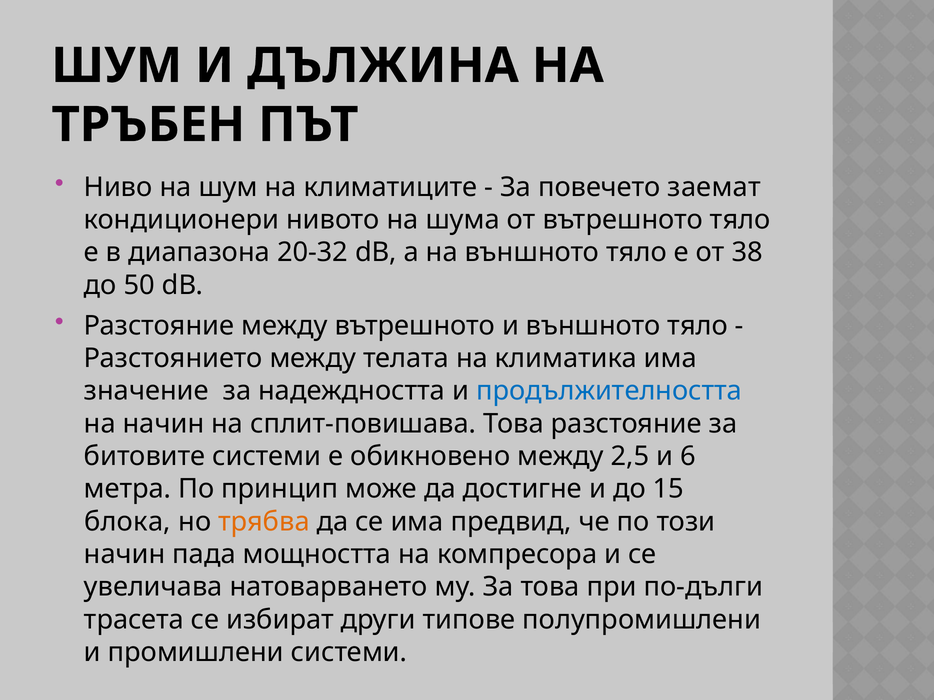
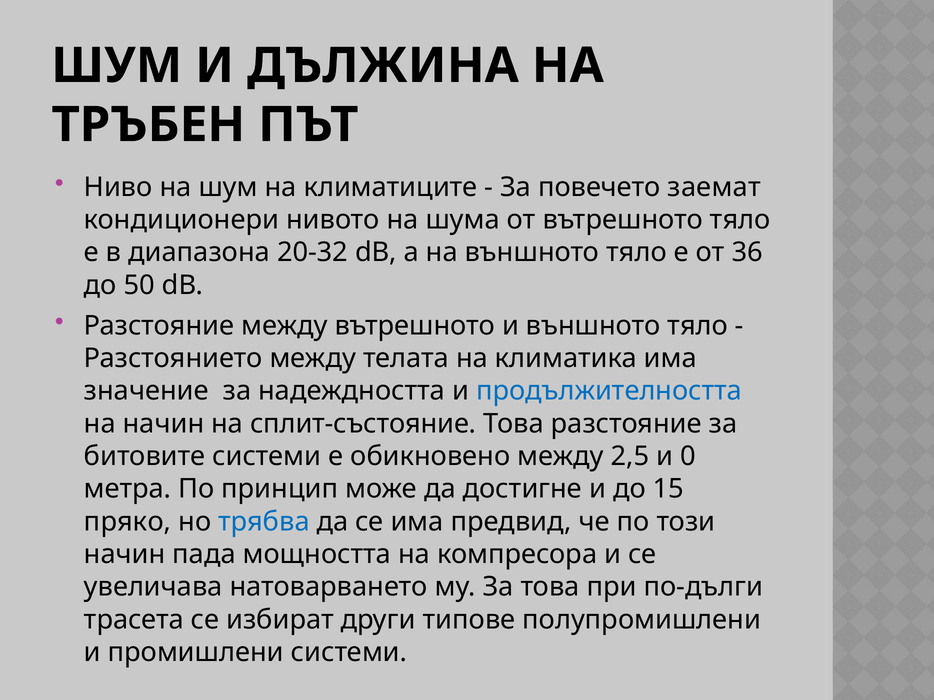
38: 38 -> 36
сплит-повишава: сплит-повишава -> сплит-състояние
6: 6 -> 0
блока: блока -> пряко
трябва colour: orange -> blue
